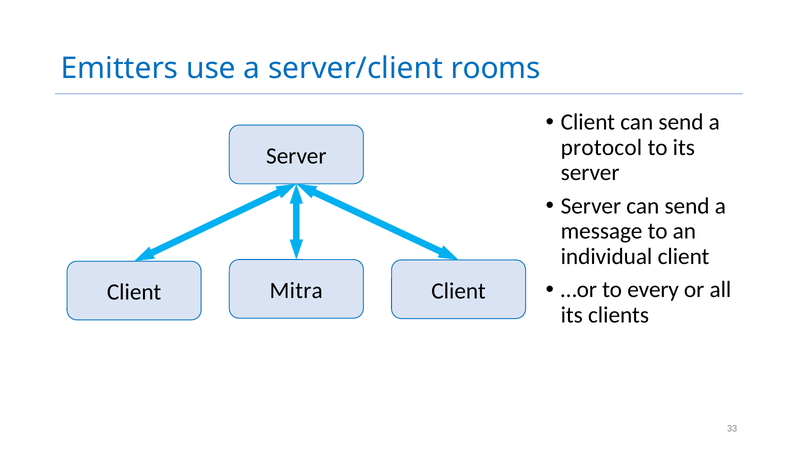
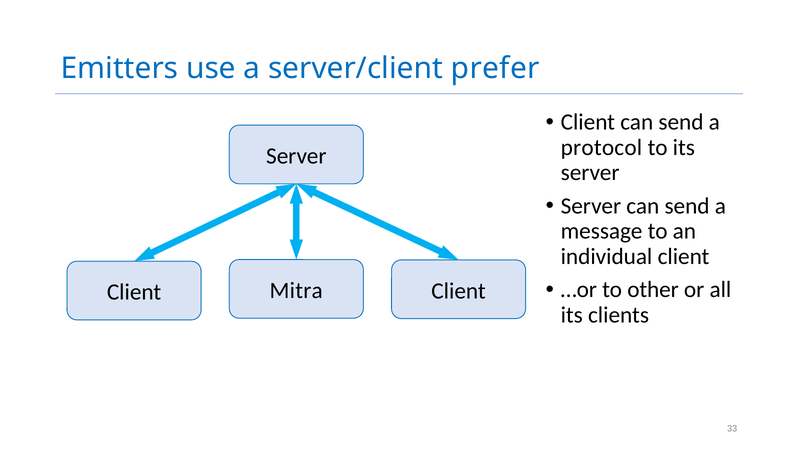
rooms: rooms -> prefer
every: every -> other
